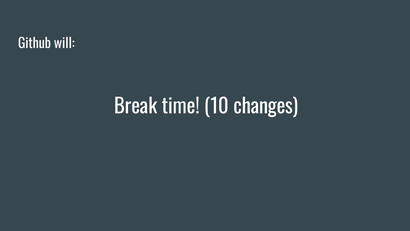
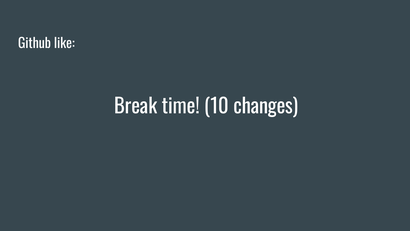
will: will -> like
